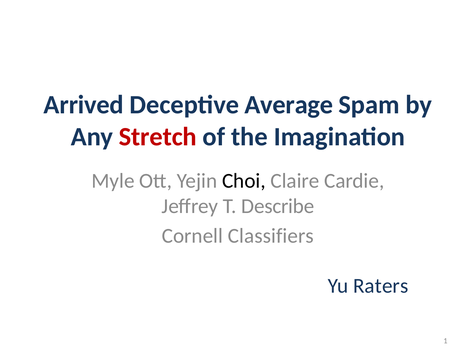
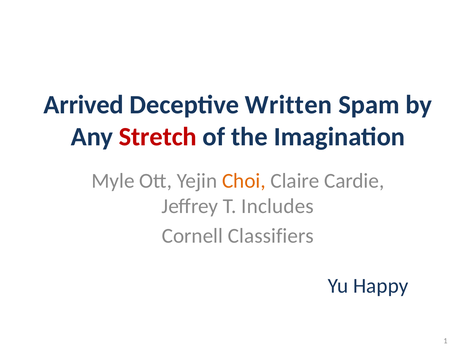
Average: Average -> Written
Choi colour: black -> orange
Describe: Describe -> Includes
Raters: Raters -> Happy
